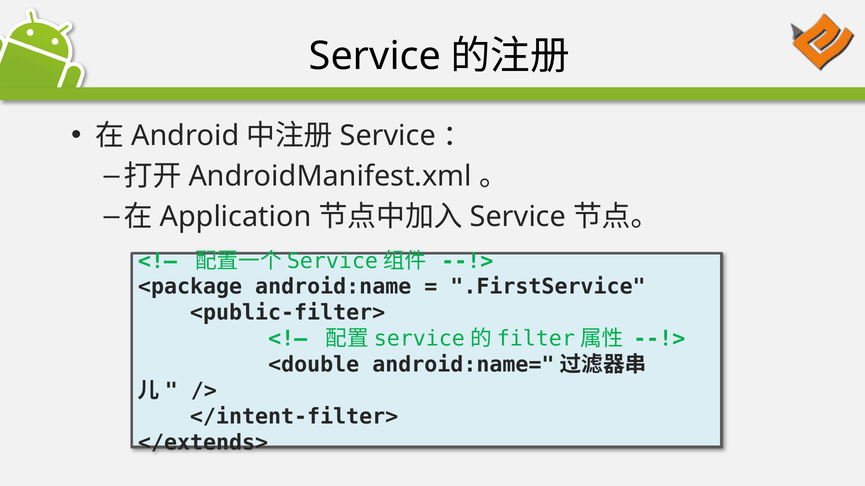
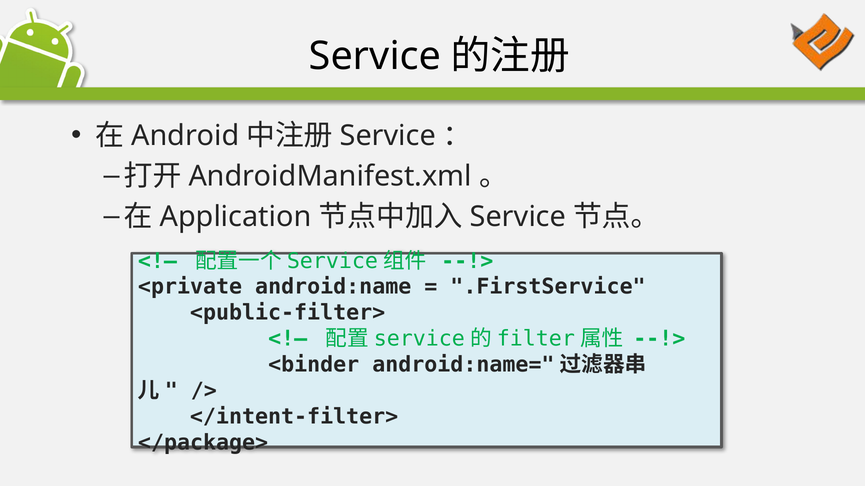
<package: <package -> <private
<double: <double -> <binder
</extends>: </extends> -> </package>
